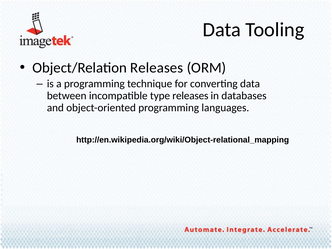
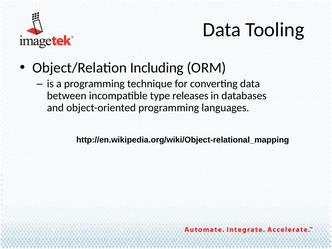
Object/Relation Releases: Releases -> Including
